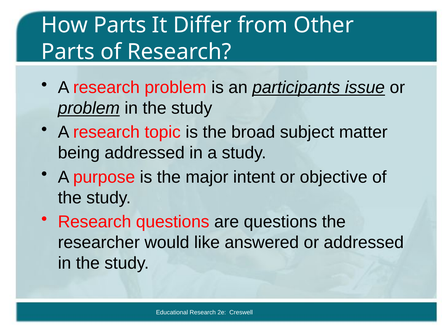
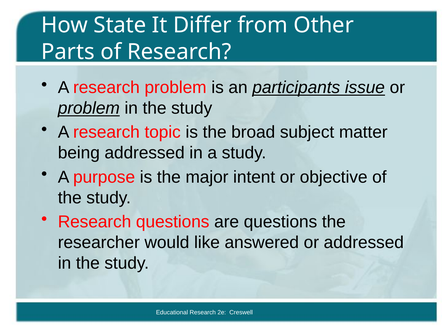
How Parts: Parts -> State
